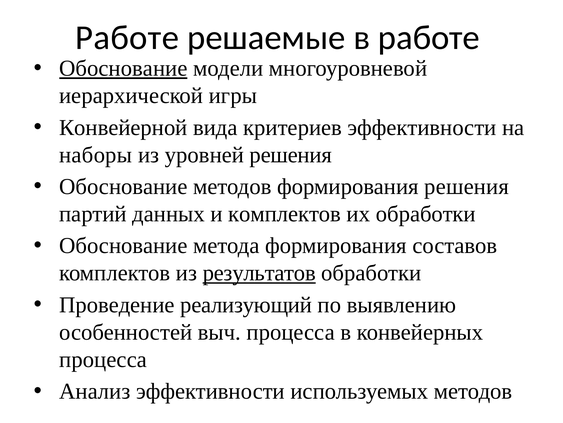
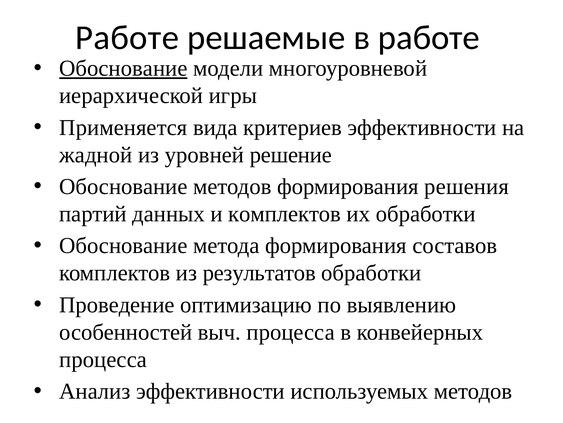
Конвейерной: Конвейерной -> Применяется
наборы: наборы -> жадной
уровней решения: решения -> решение
результатов underline: present -> none
реализующий: реализующий -> оптимизацию
